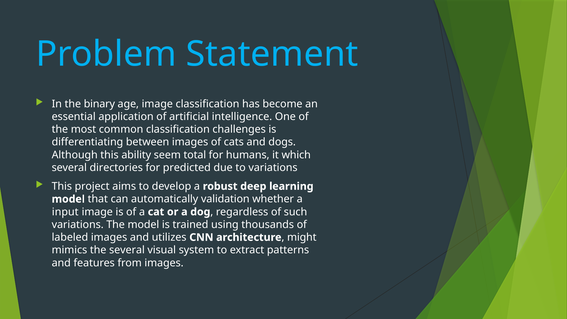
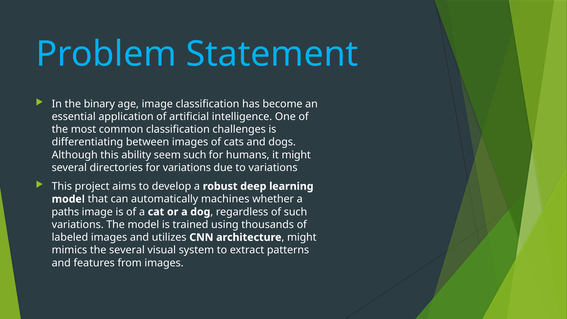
seem total: total -> such
it which: which -> might
for predicted: predicted -> variations
validation: validation -> machines
input: input -> paths
